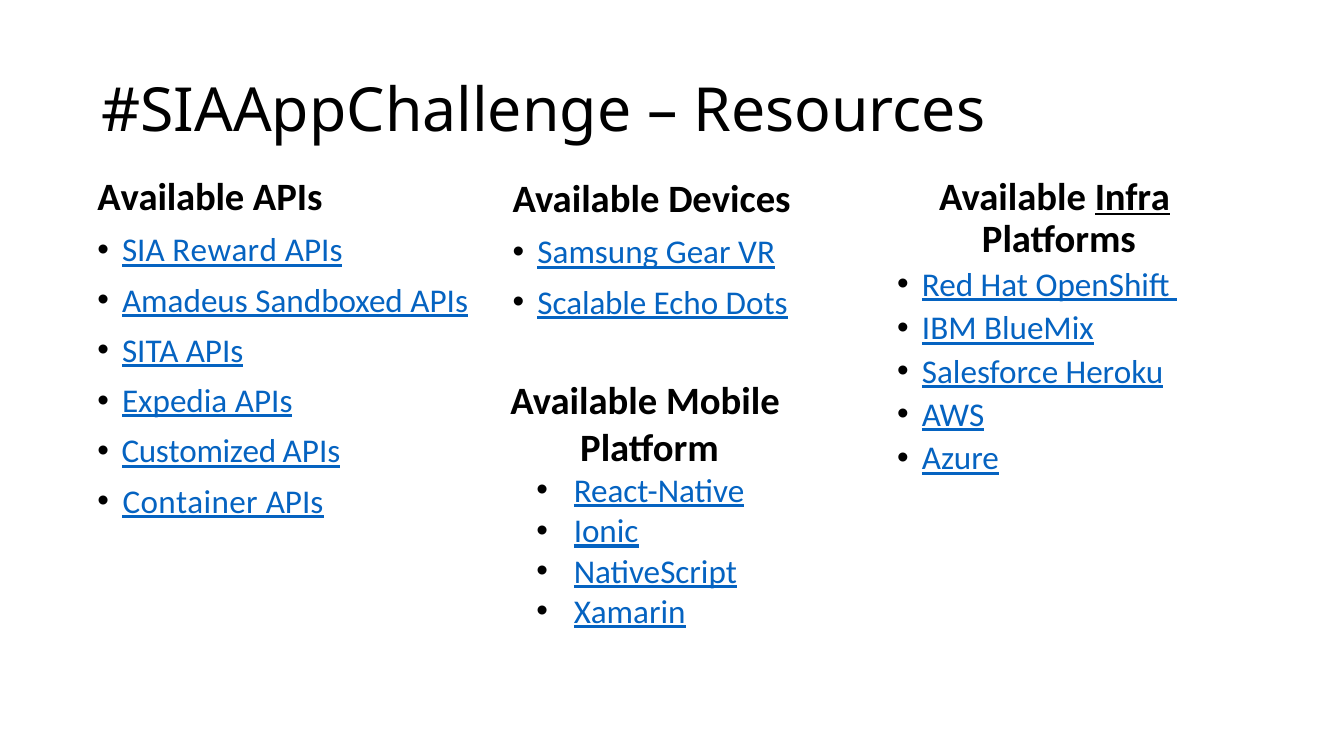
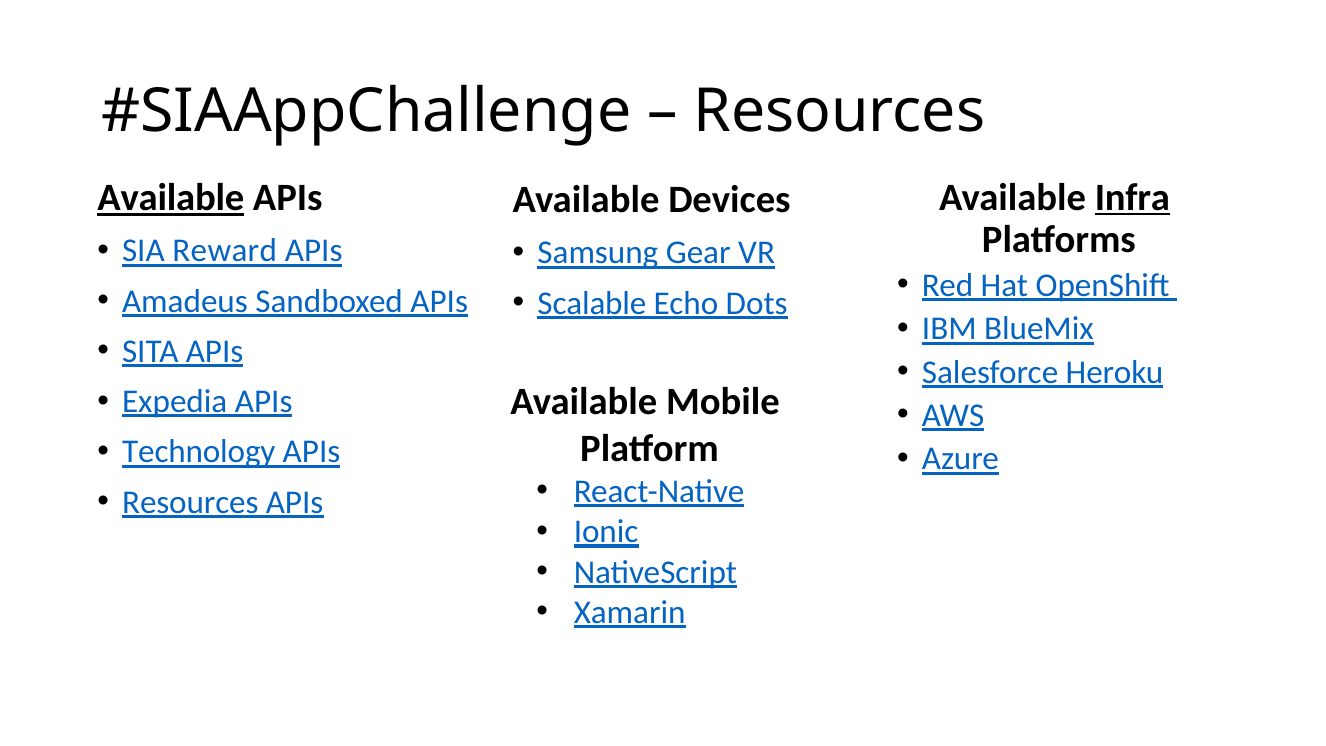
Available at (171, 198) underline: none -> present
Customized: Customized -> Technology
Container at (190, 502): Container -> Resources
